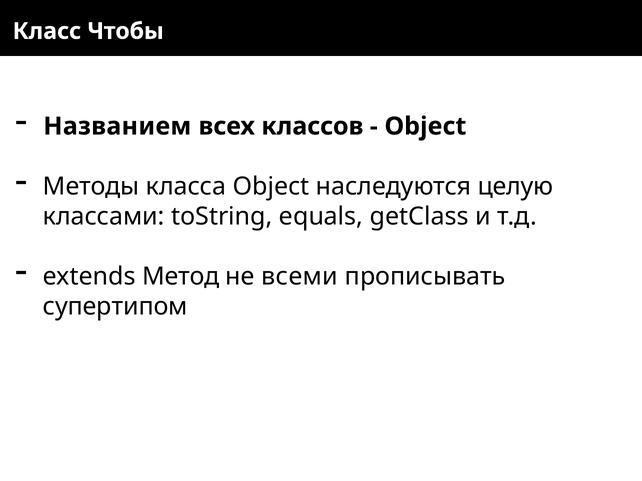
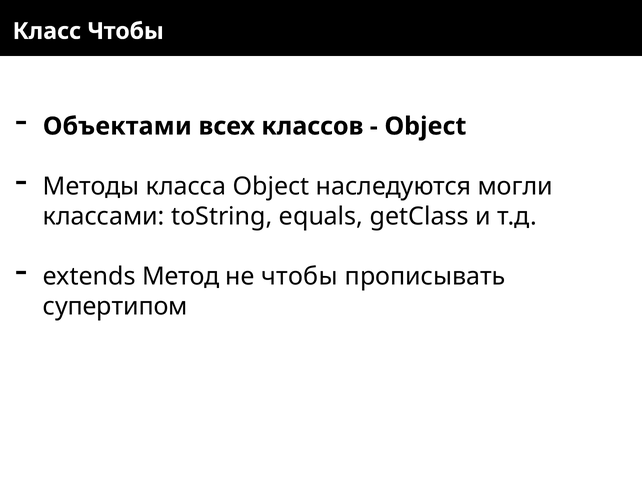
Названием: Названием -> Объектами
целую: целую -> могли
не всеми: всеми -> чтобы
